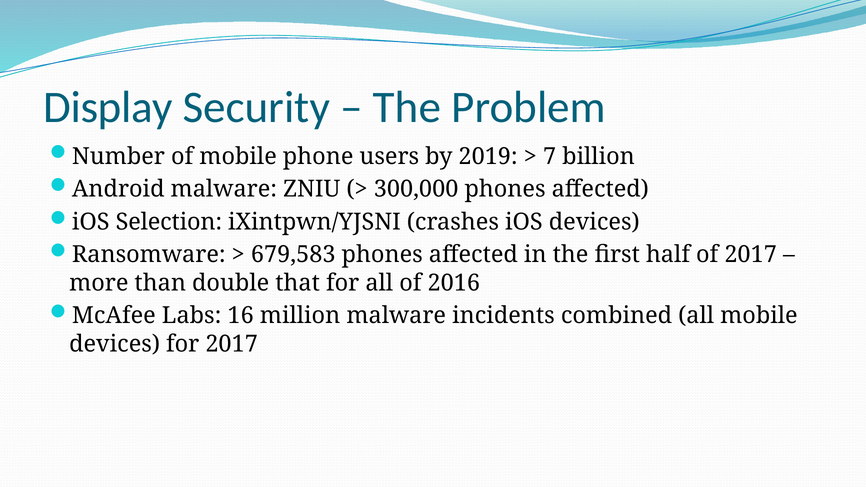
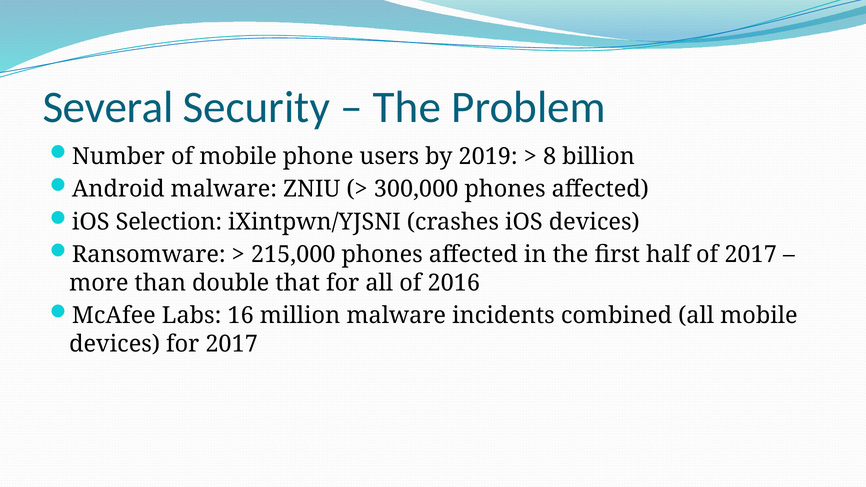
Display: Display -> Several
7: 7 -> 8
679,583: 679,583 -> 215,000
